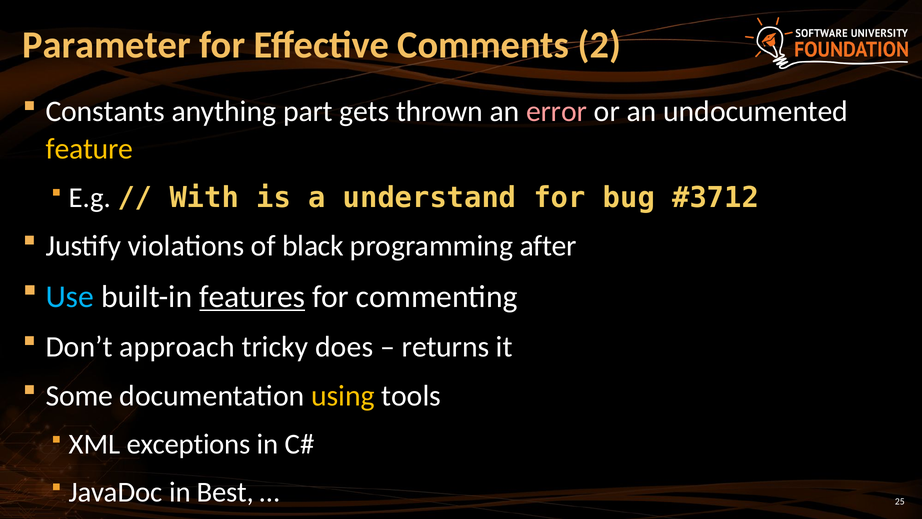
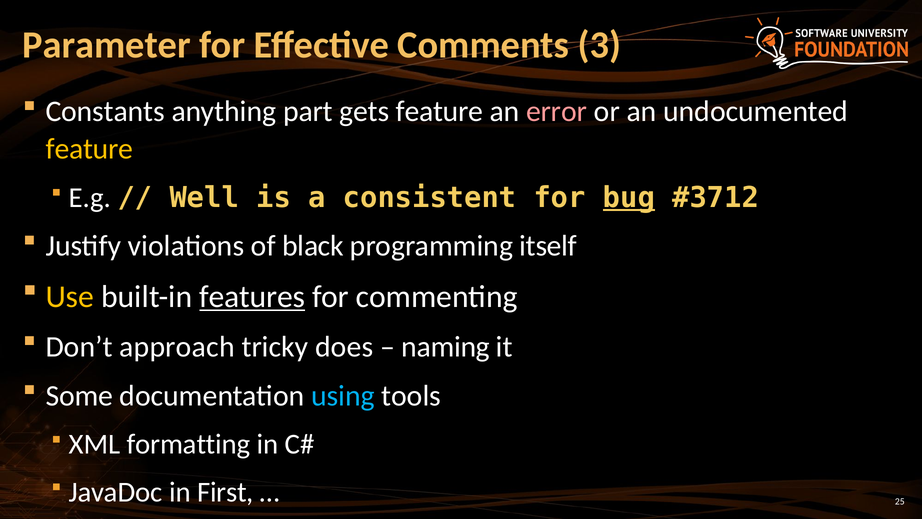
2: 2 -> 3
gets thrown: thrown -> feature
With: With -> Well
understand: understand -> consistent
bug underline: none -> present
after: after -> itself
Use colour: light blue -> yellow
returns: returns -> naming
using colour: yellow -> light blue
exceptions: exceptions -> formatting
Best: Best -> First
